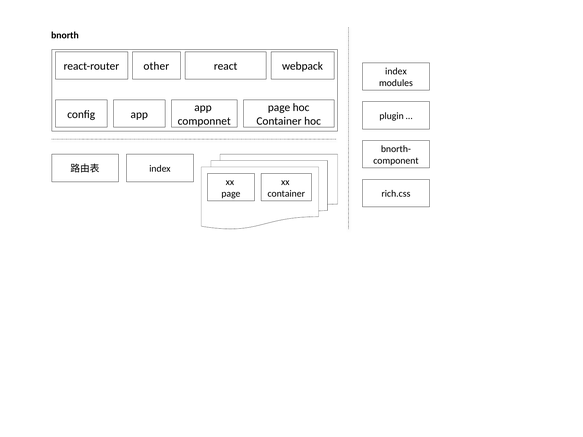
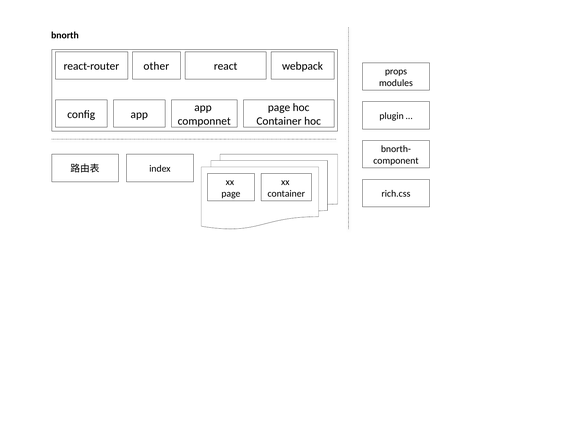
index at (396, 71): index -> props
